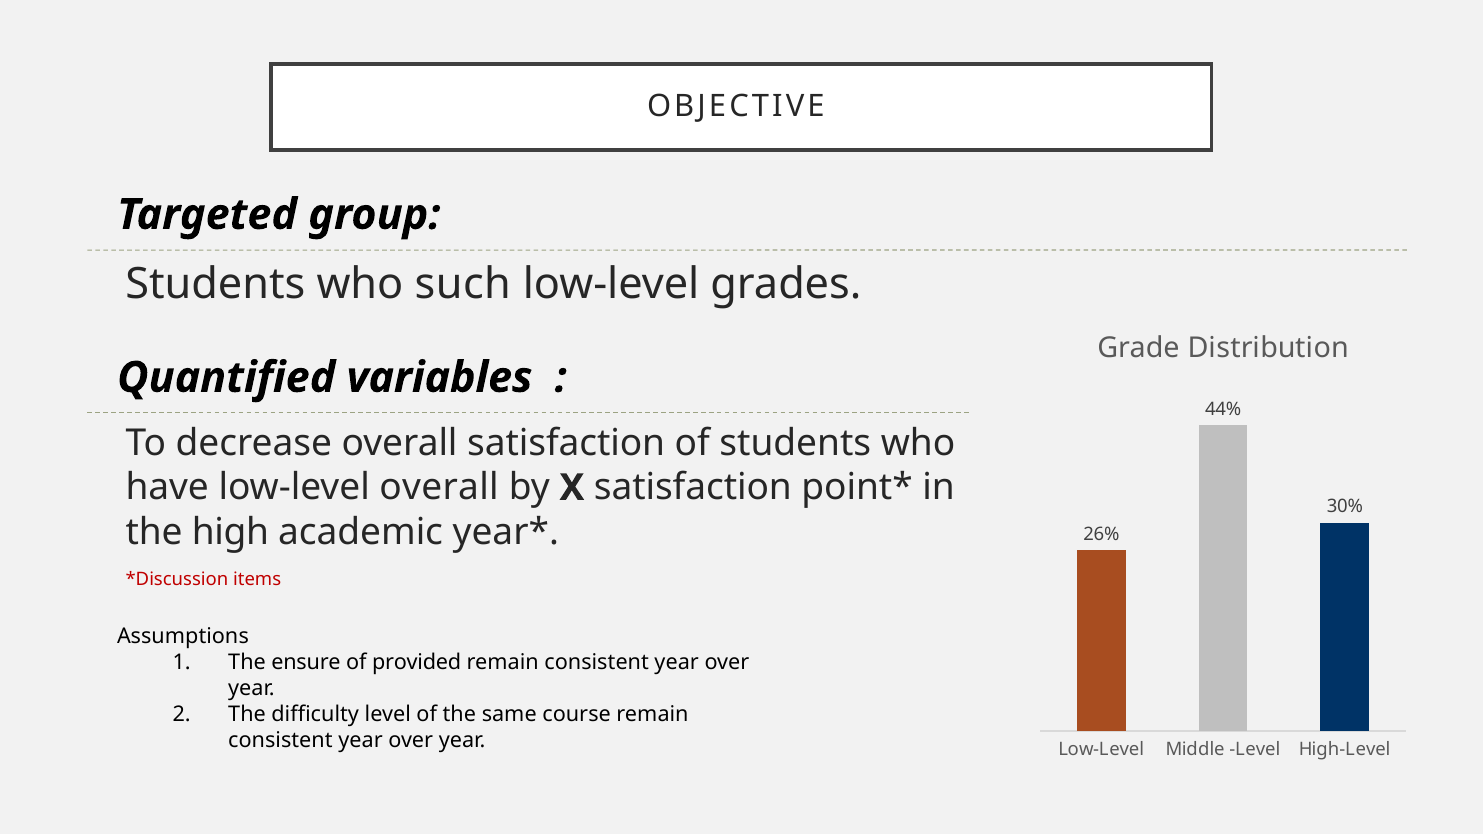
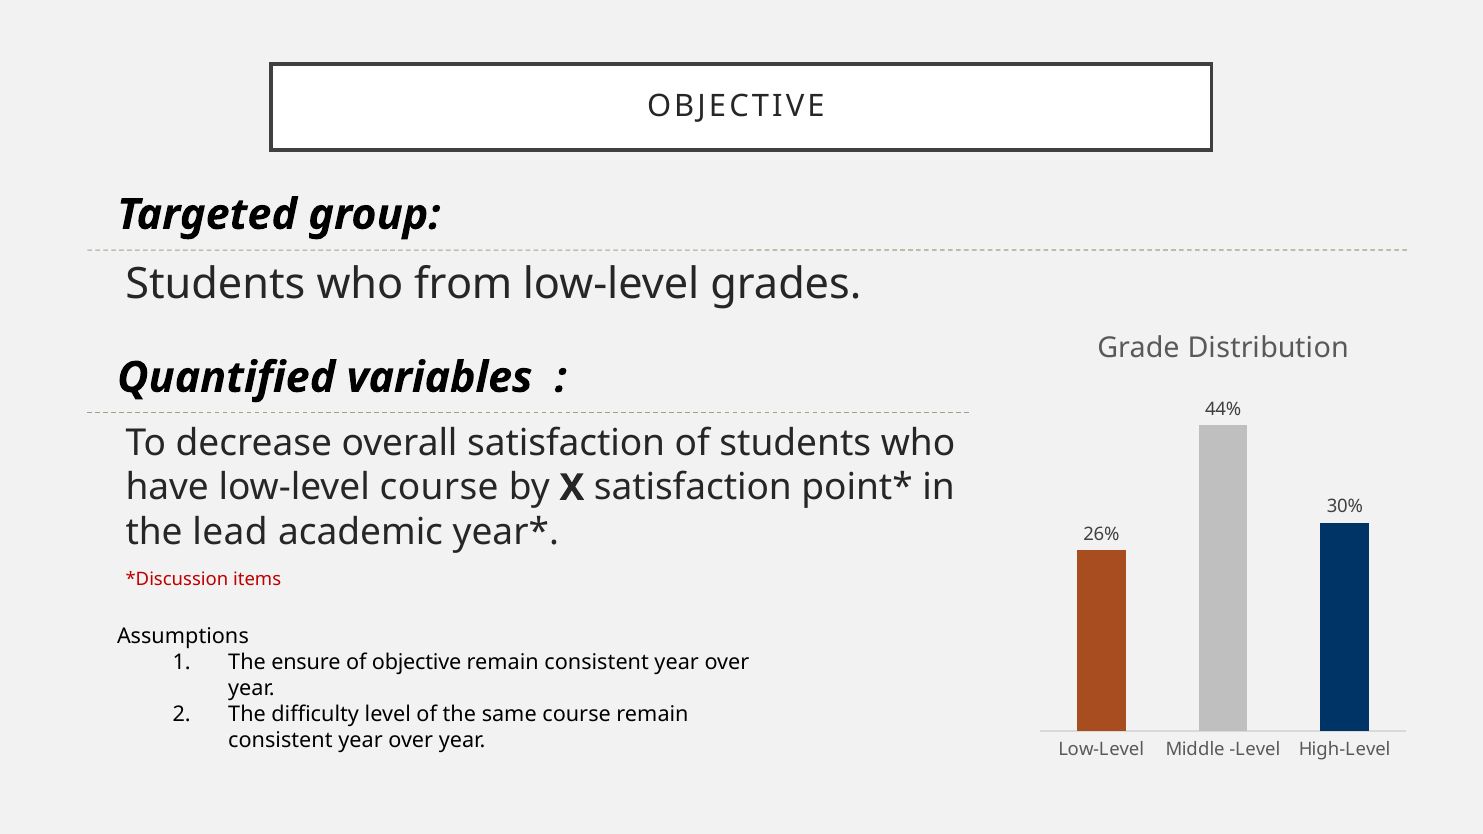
such: such -> from
low-level overall: overall -> course
high: high -> lead
of provided: provided -> objective
